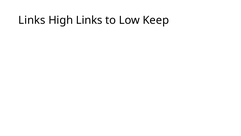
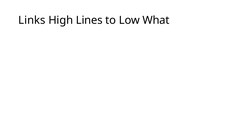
High Links: Links -> Lines
Keep: Keep -> What
